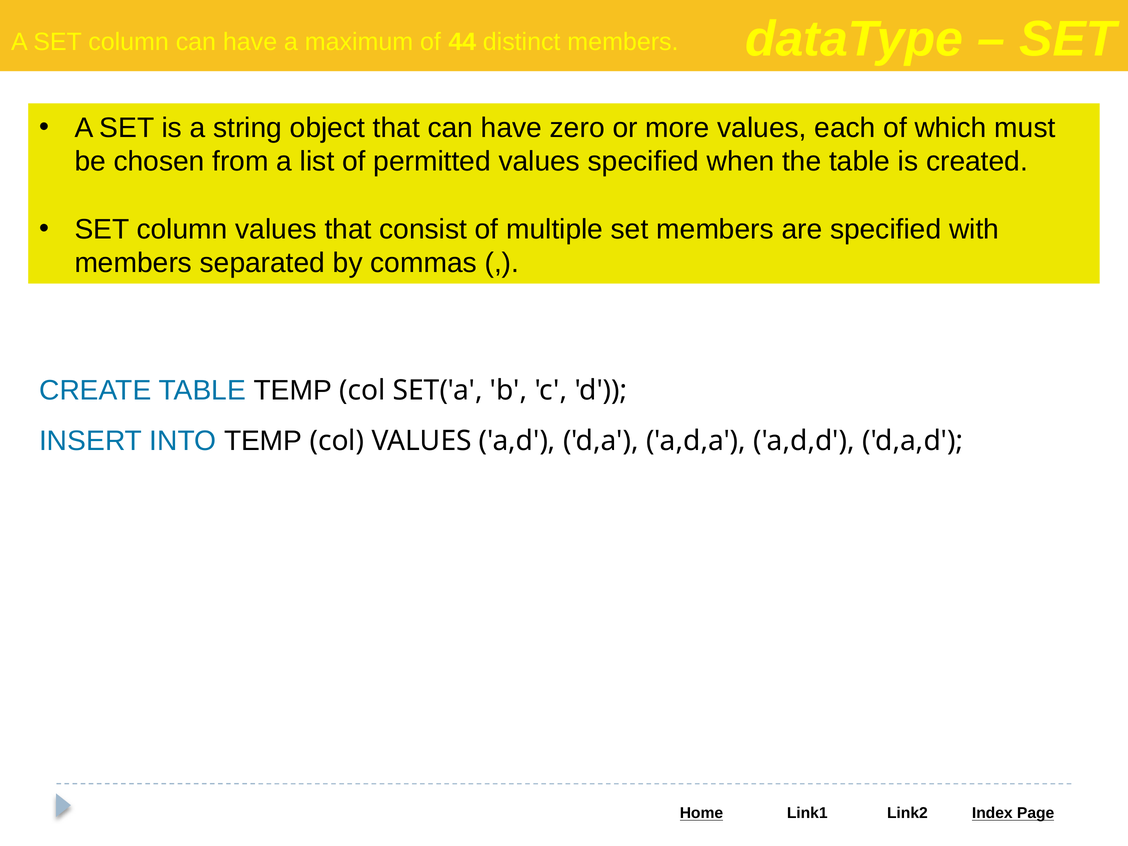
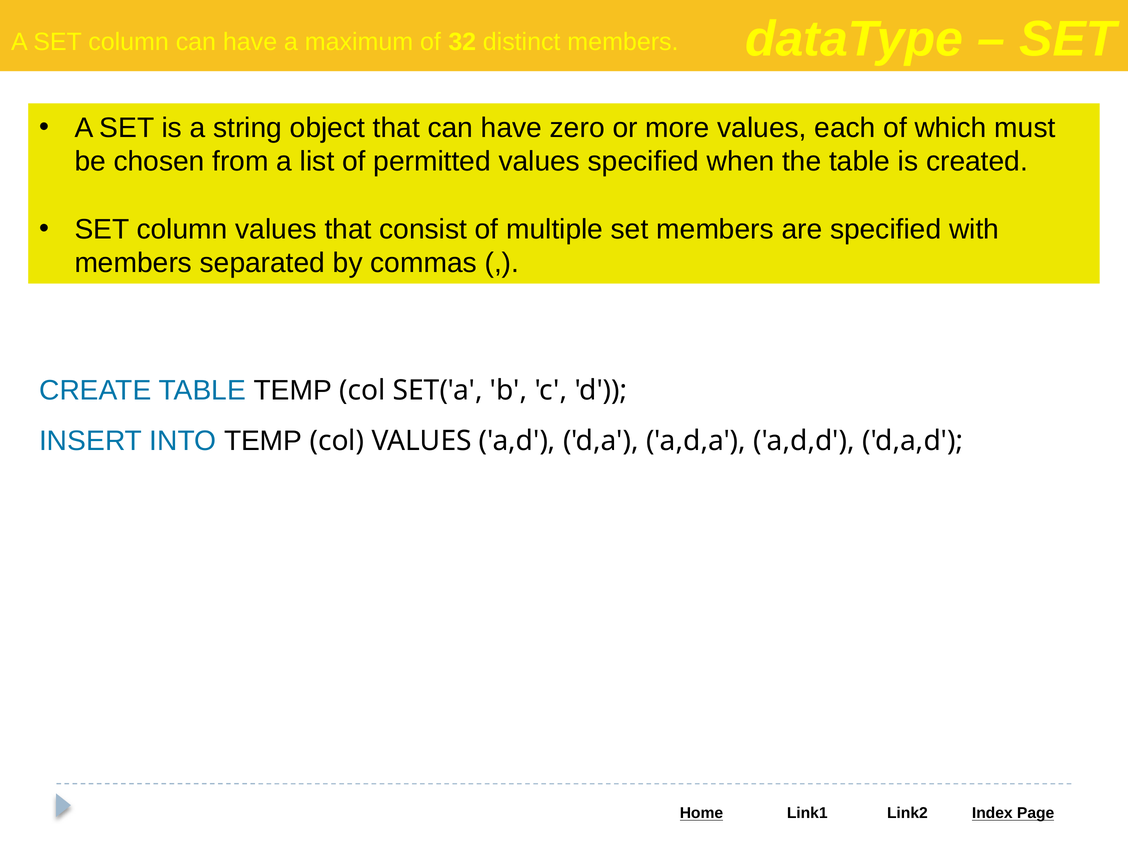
44: 44 -> 32
